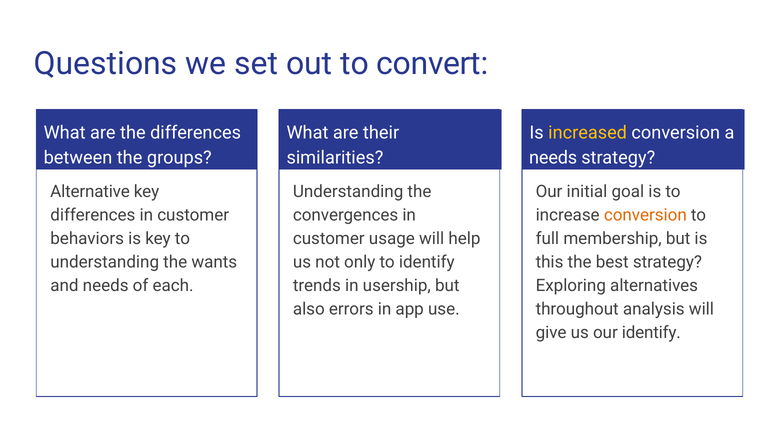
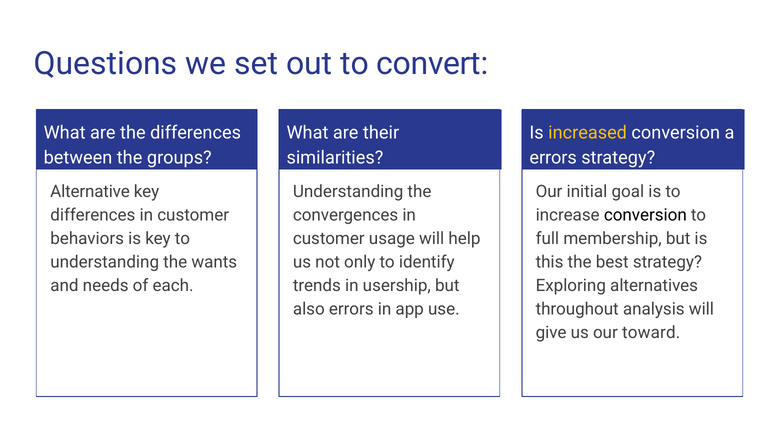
needs at (553, 158): needs -> errors
conversion at (645, 215) colour: orange -> black
our identify: identify -> toward
